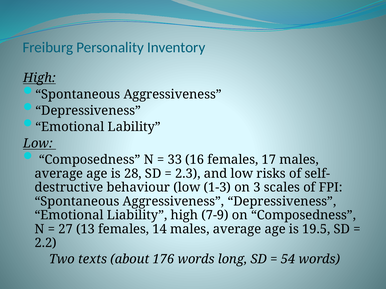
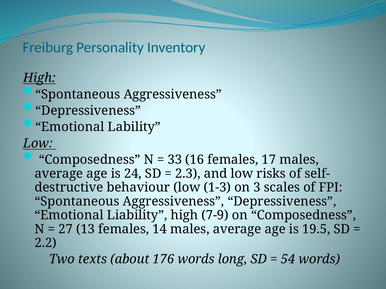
28: 28 -> 24
